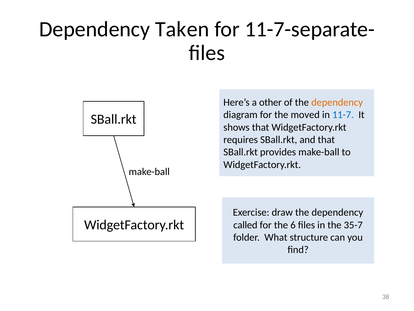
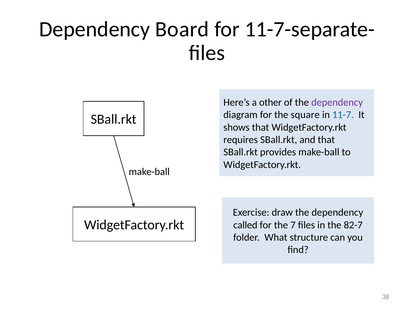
Taken: Taken -> Board
dependency at (337, 102) colour: orange -> purple
moved: moved -> square
6: 6 -> 7
35-7: 35-7 -> 82-7
